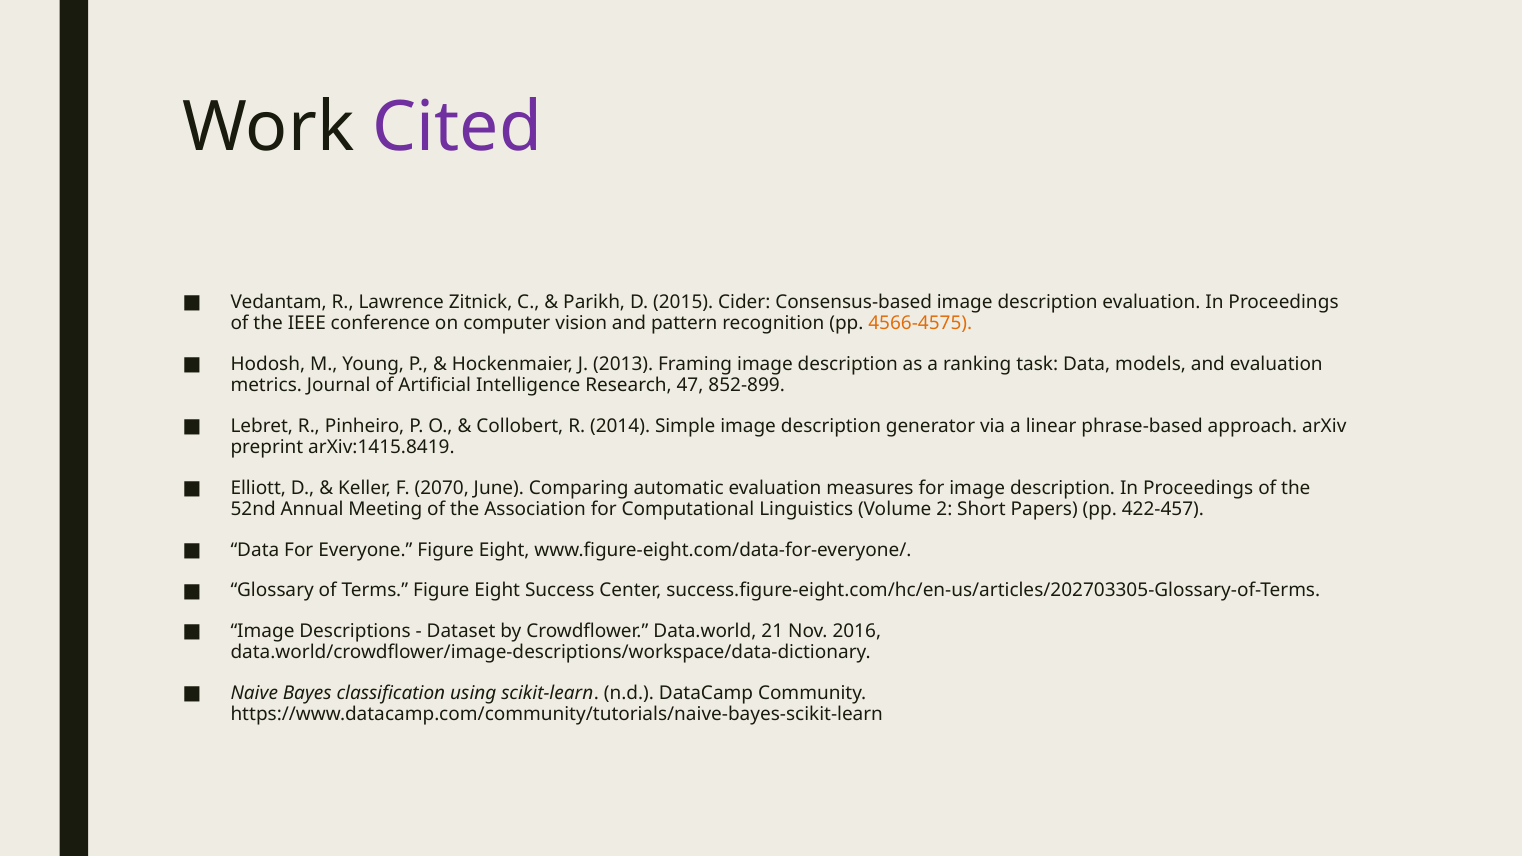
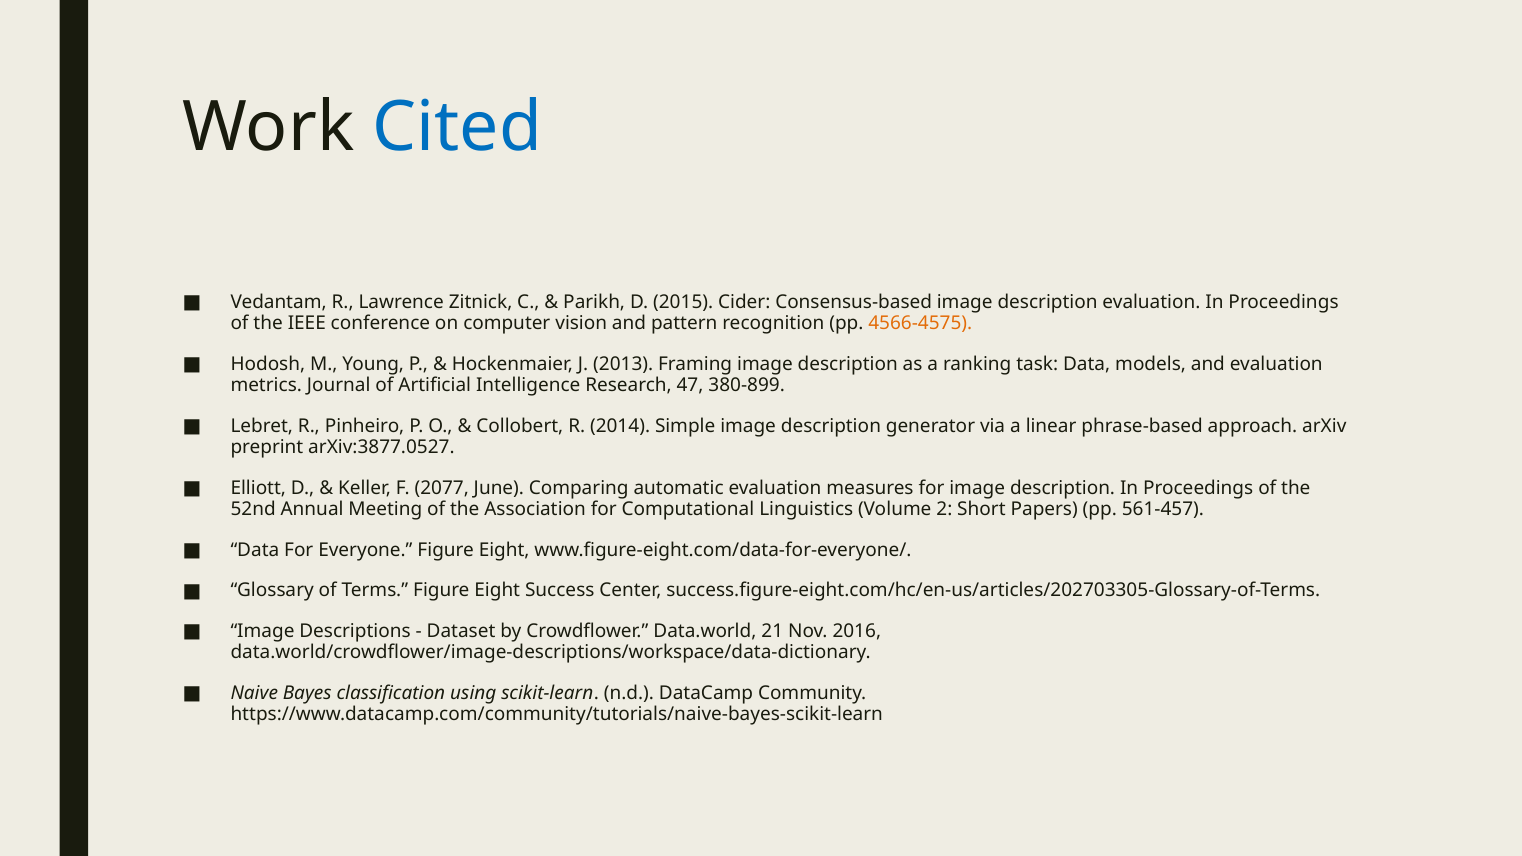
Cited colour: purple -> blue
852-899: 852-899 -> 380-899
arXiv:1415.8419: arXiv:1415.8419 -> arXiv:3877.0527
2070: 2070 -> 2077
422-457: 422-457 -> 561-457
